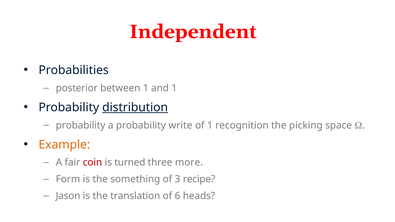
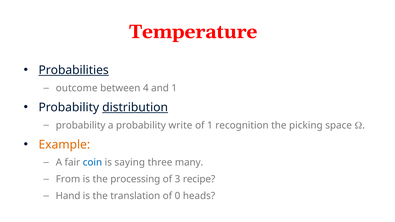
Independent: Independent -> Temperature
Probabilities underline: none -> present
posterior: posterior -> outcome
between 1: 1 -> 4
coin colour: red -> blue
turned: turned -> saying
more: more -> many
Form: Form -> From
something: something -> processing
Jason: Jason -> Hand
6: 6 -> 0
